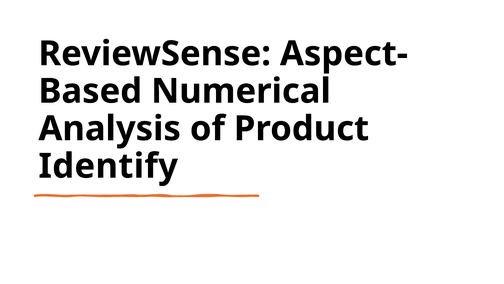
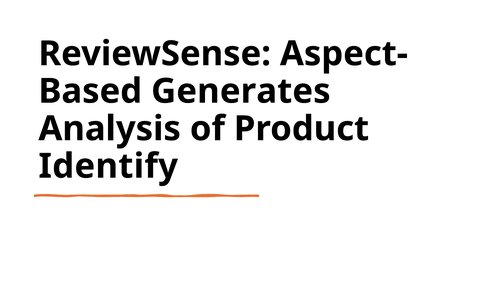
Numerical: Numerical -> Generates
